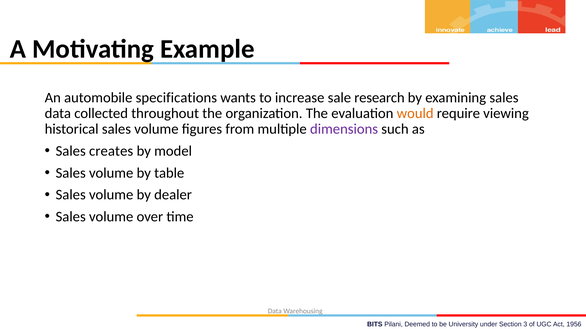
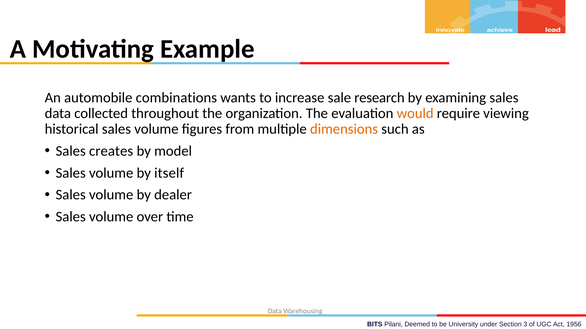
specifications: specifications -> combinations
dimensions colour: purple -> orange
table: table -> itself
